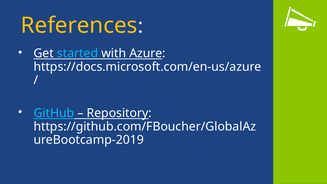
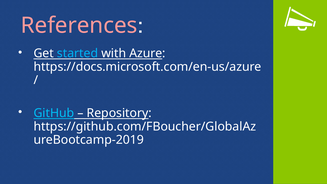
References colour: yellow -> pink
